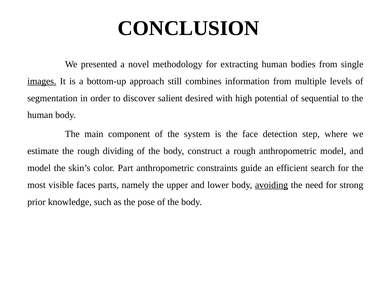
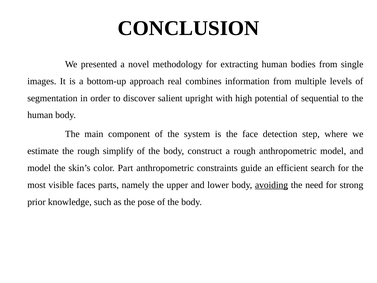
images underline: present -> none
still: still -> real
desired: desired -> upright
dividing: dividing -> simplify
